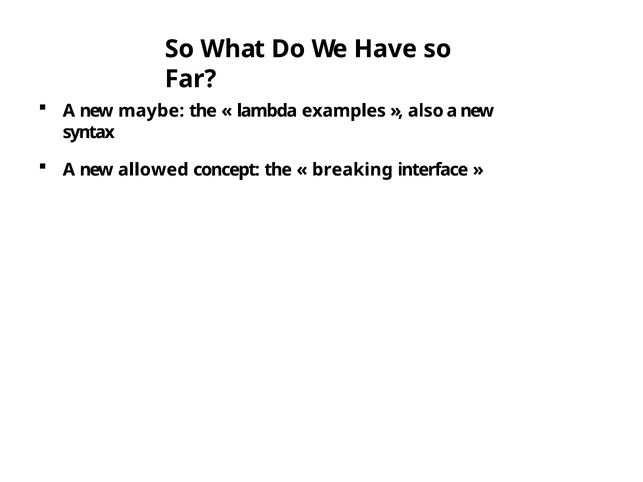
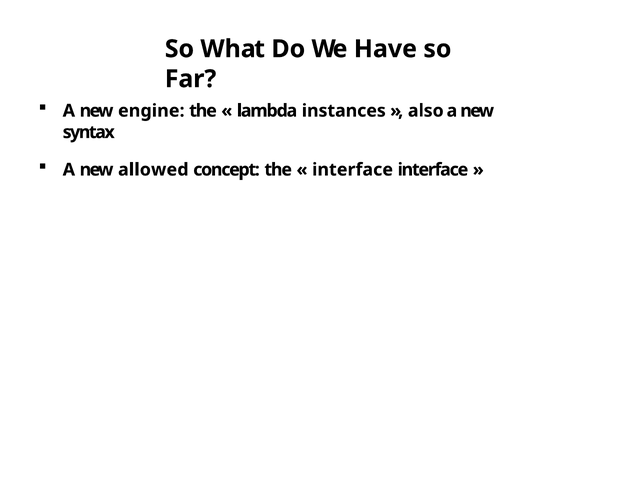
maybe: maybe -> engine
examples: examples -> instances
breaking at (352, 170): breaking -> interface
